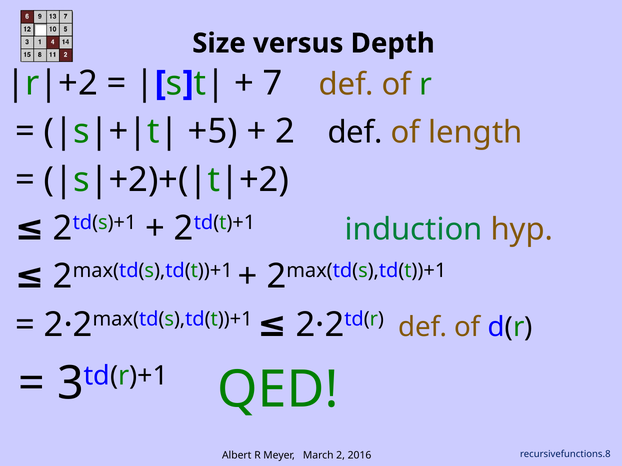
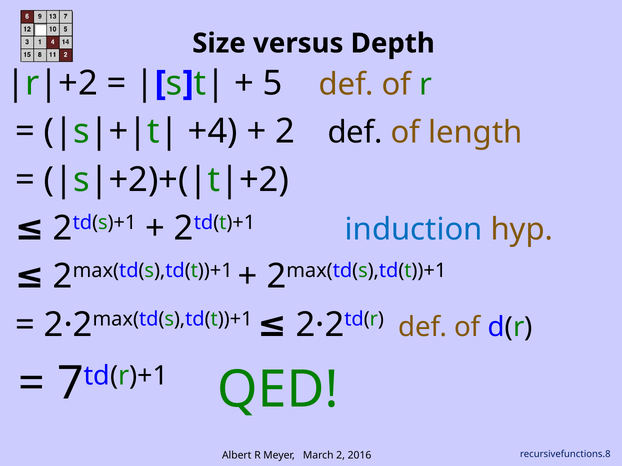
7: 7 -> 5
+5: +5 -> +4
induction colour: green -> blue
3: 3 -> 7
